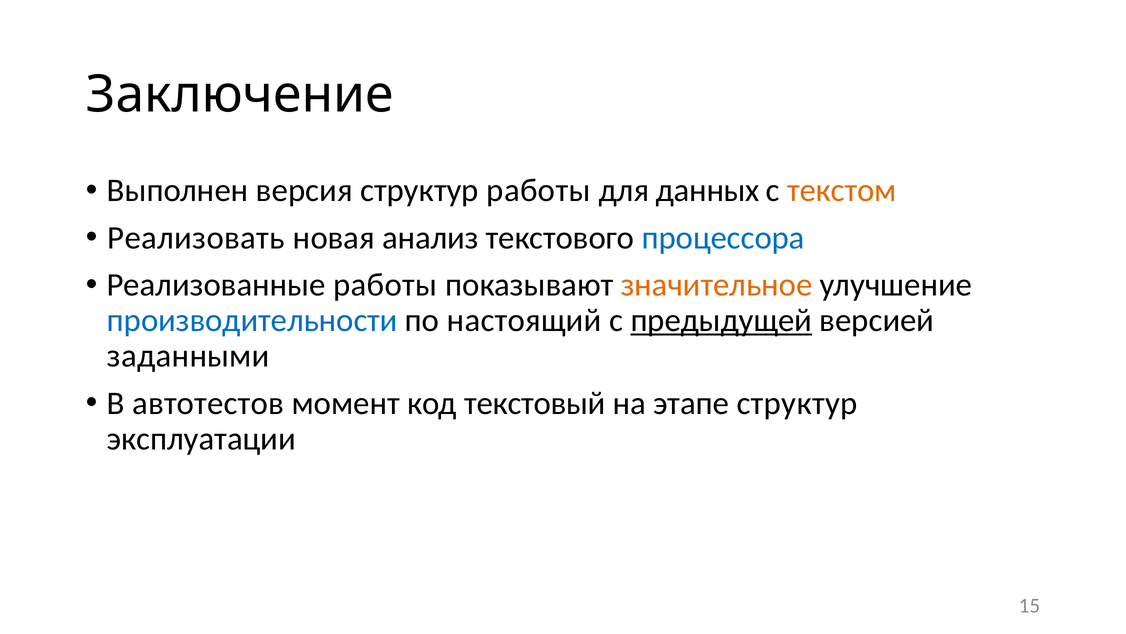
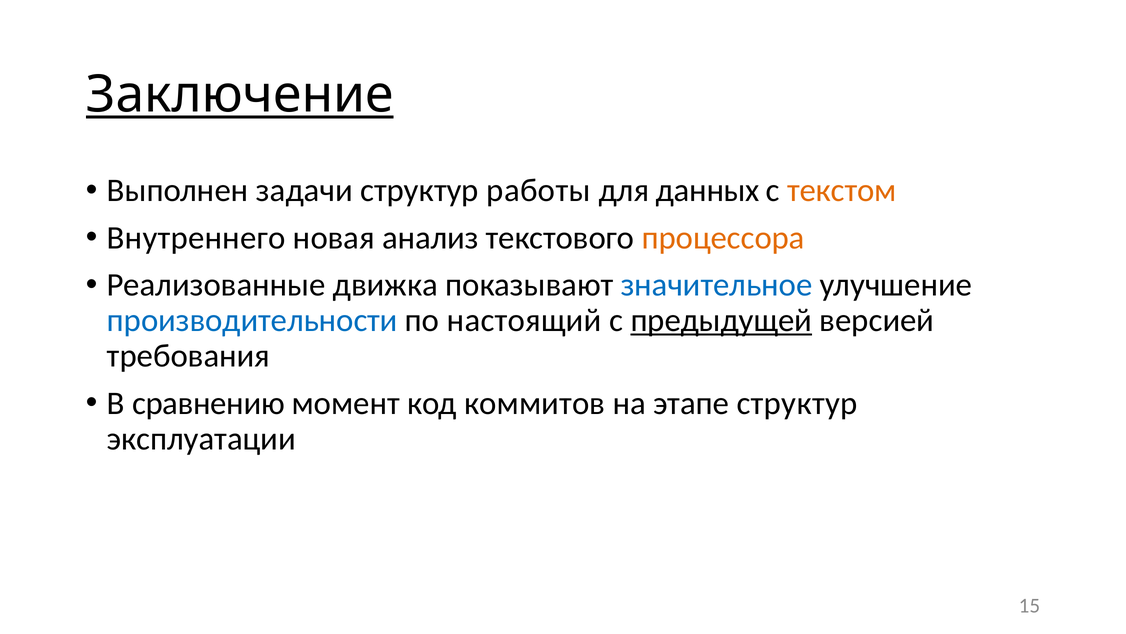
Заключение underline: none -> present
версия: версия -> задачи
Реализовать: Реализовать -> Внутреннего
процессора colour: blue -> orange
Реализованные работы: работы -> движка
значительное colour: orange -> blue
заданными: заданными -> требования
автотестов: автотестов -> сравнению
текстовый: текстовый -> коммитов
